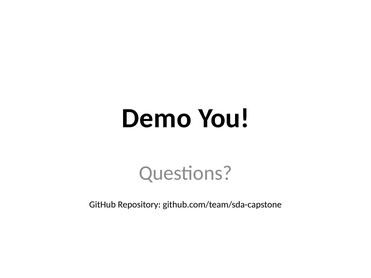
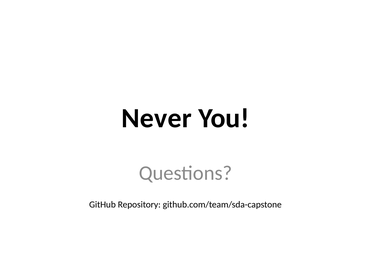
Demo: Demo -> Never
